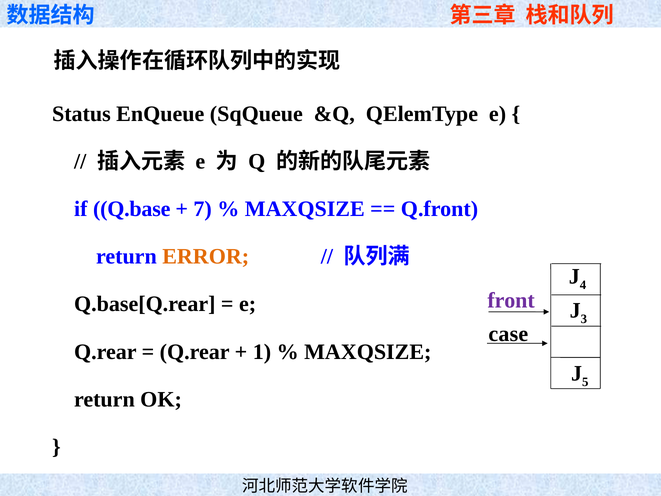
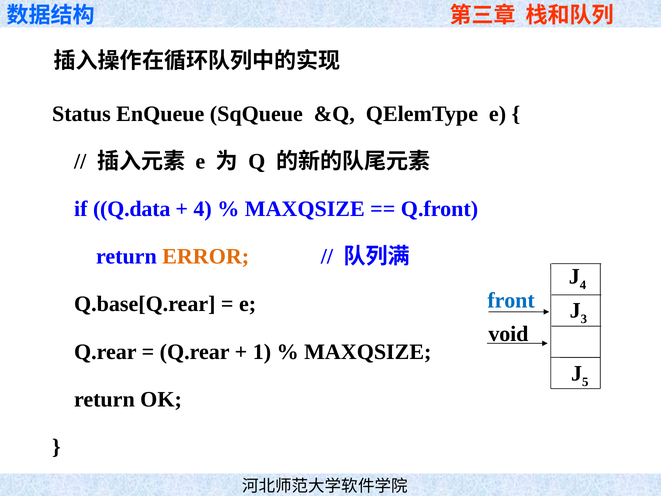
Q.base: Q.base -> Q.data
7 at (203, 209): 7 -> 4
front colour: purple -> blue
case: case -> void
